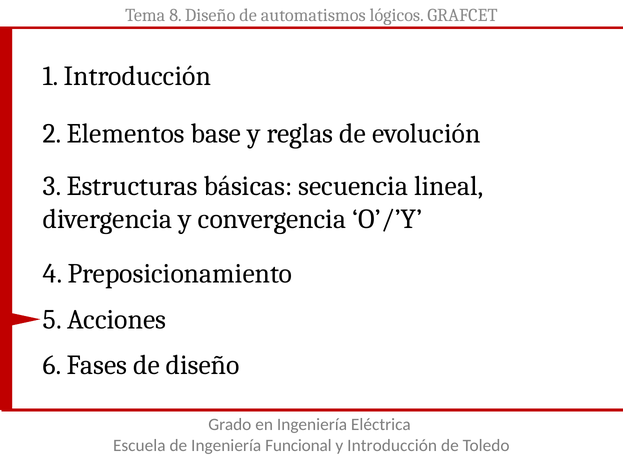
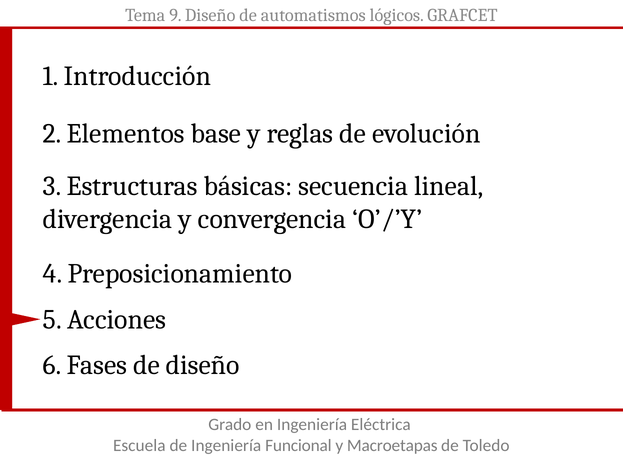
8: 8 -> 9
y Introducción: Introducción -> Macroetapas
